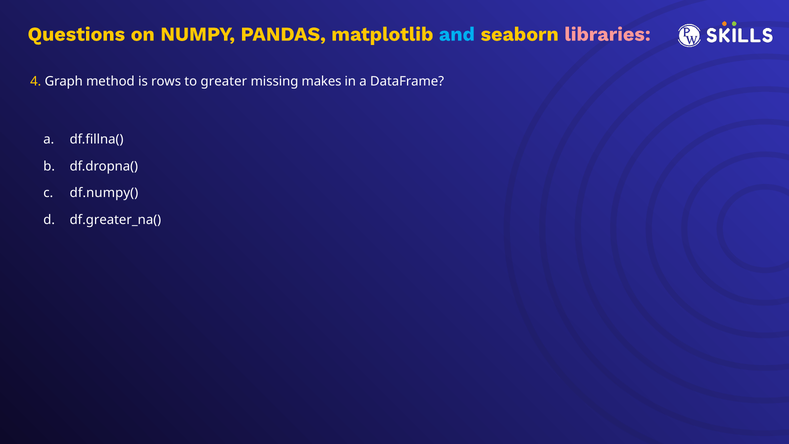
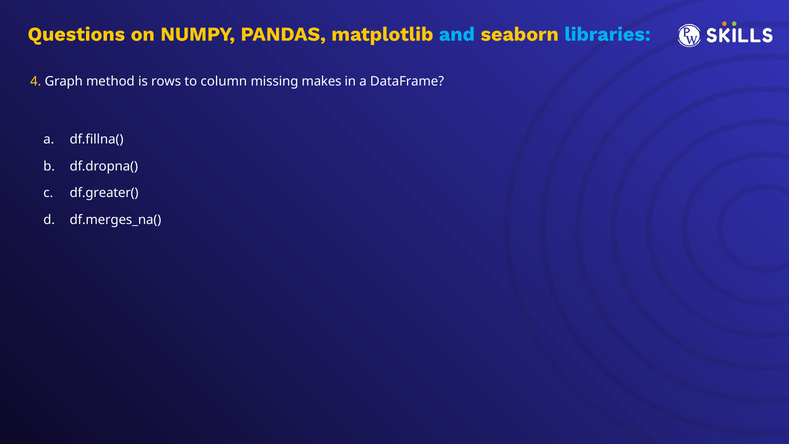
libraries colour: pink -> light blue
greater: greater -> column
df.numpy(: df.numpy( -> df.greater(
df.greater_na(: df.greater_na( -> df.merges_na(
